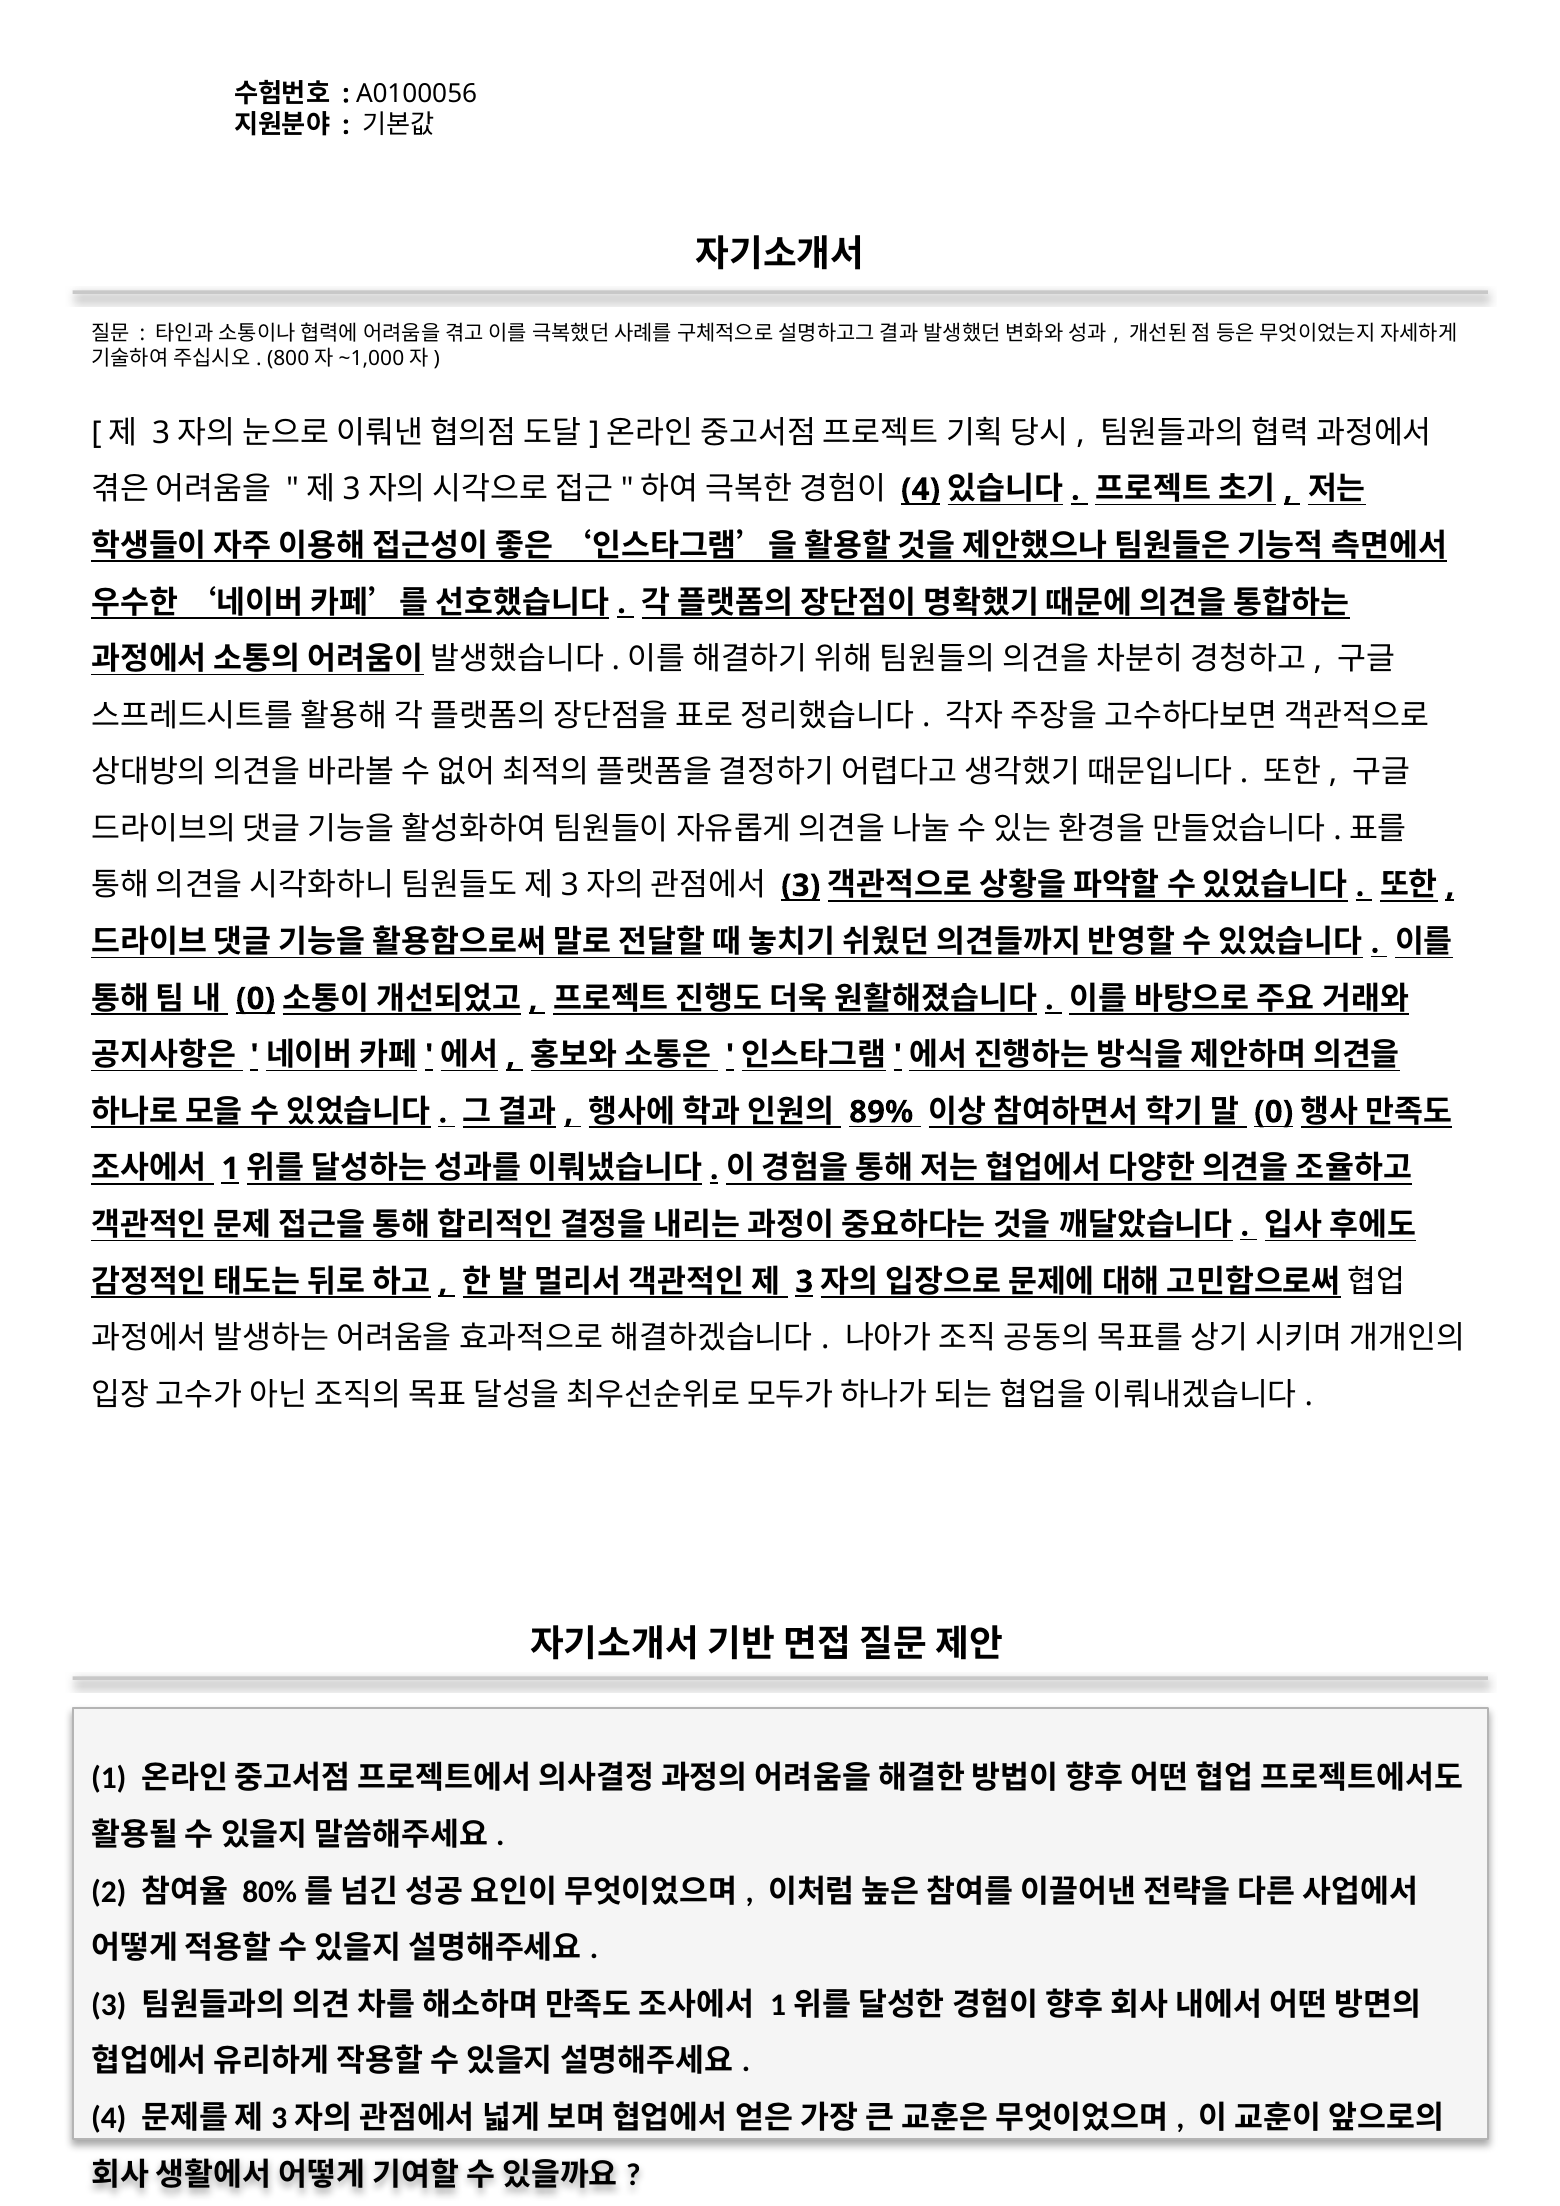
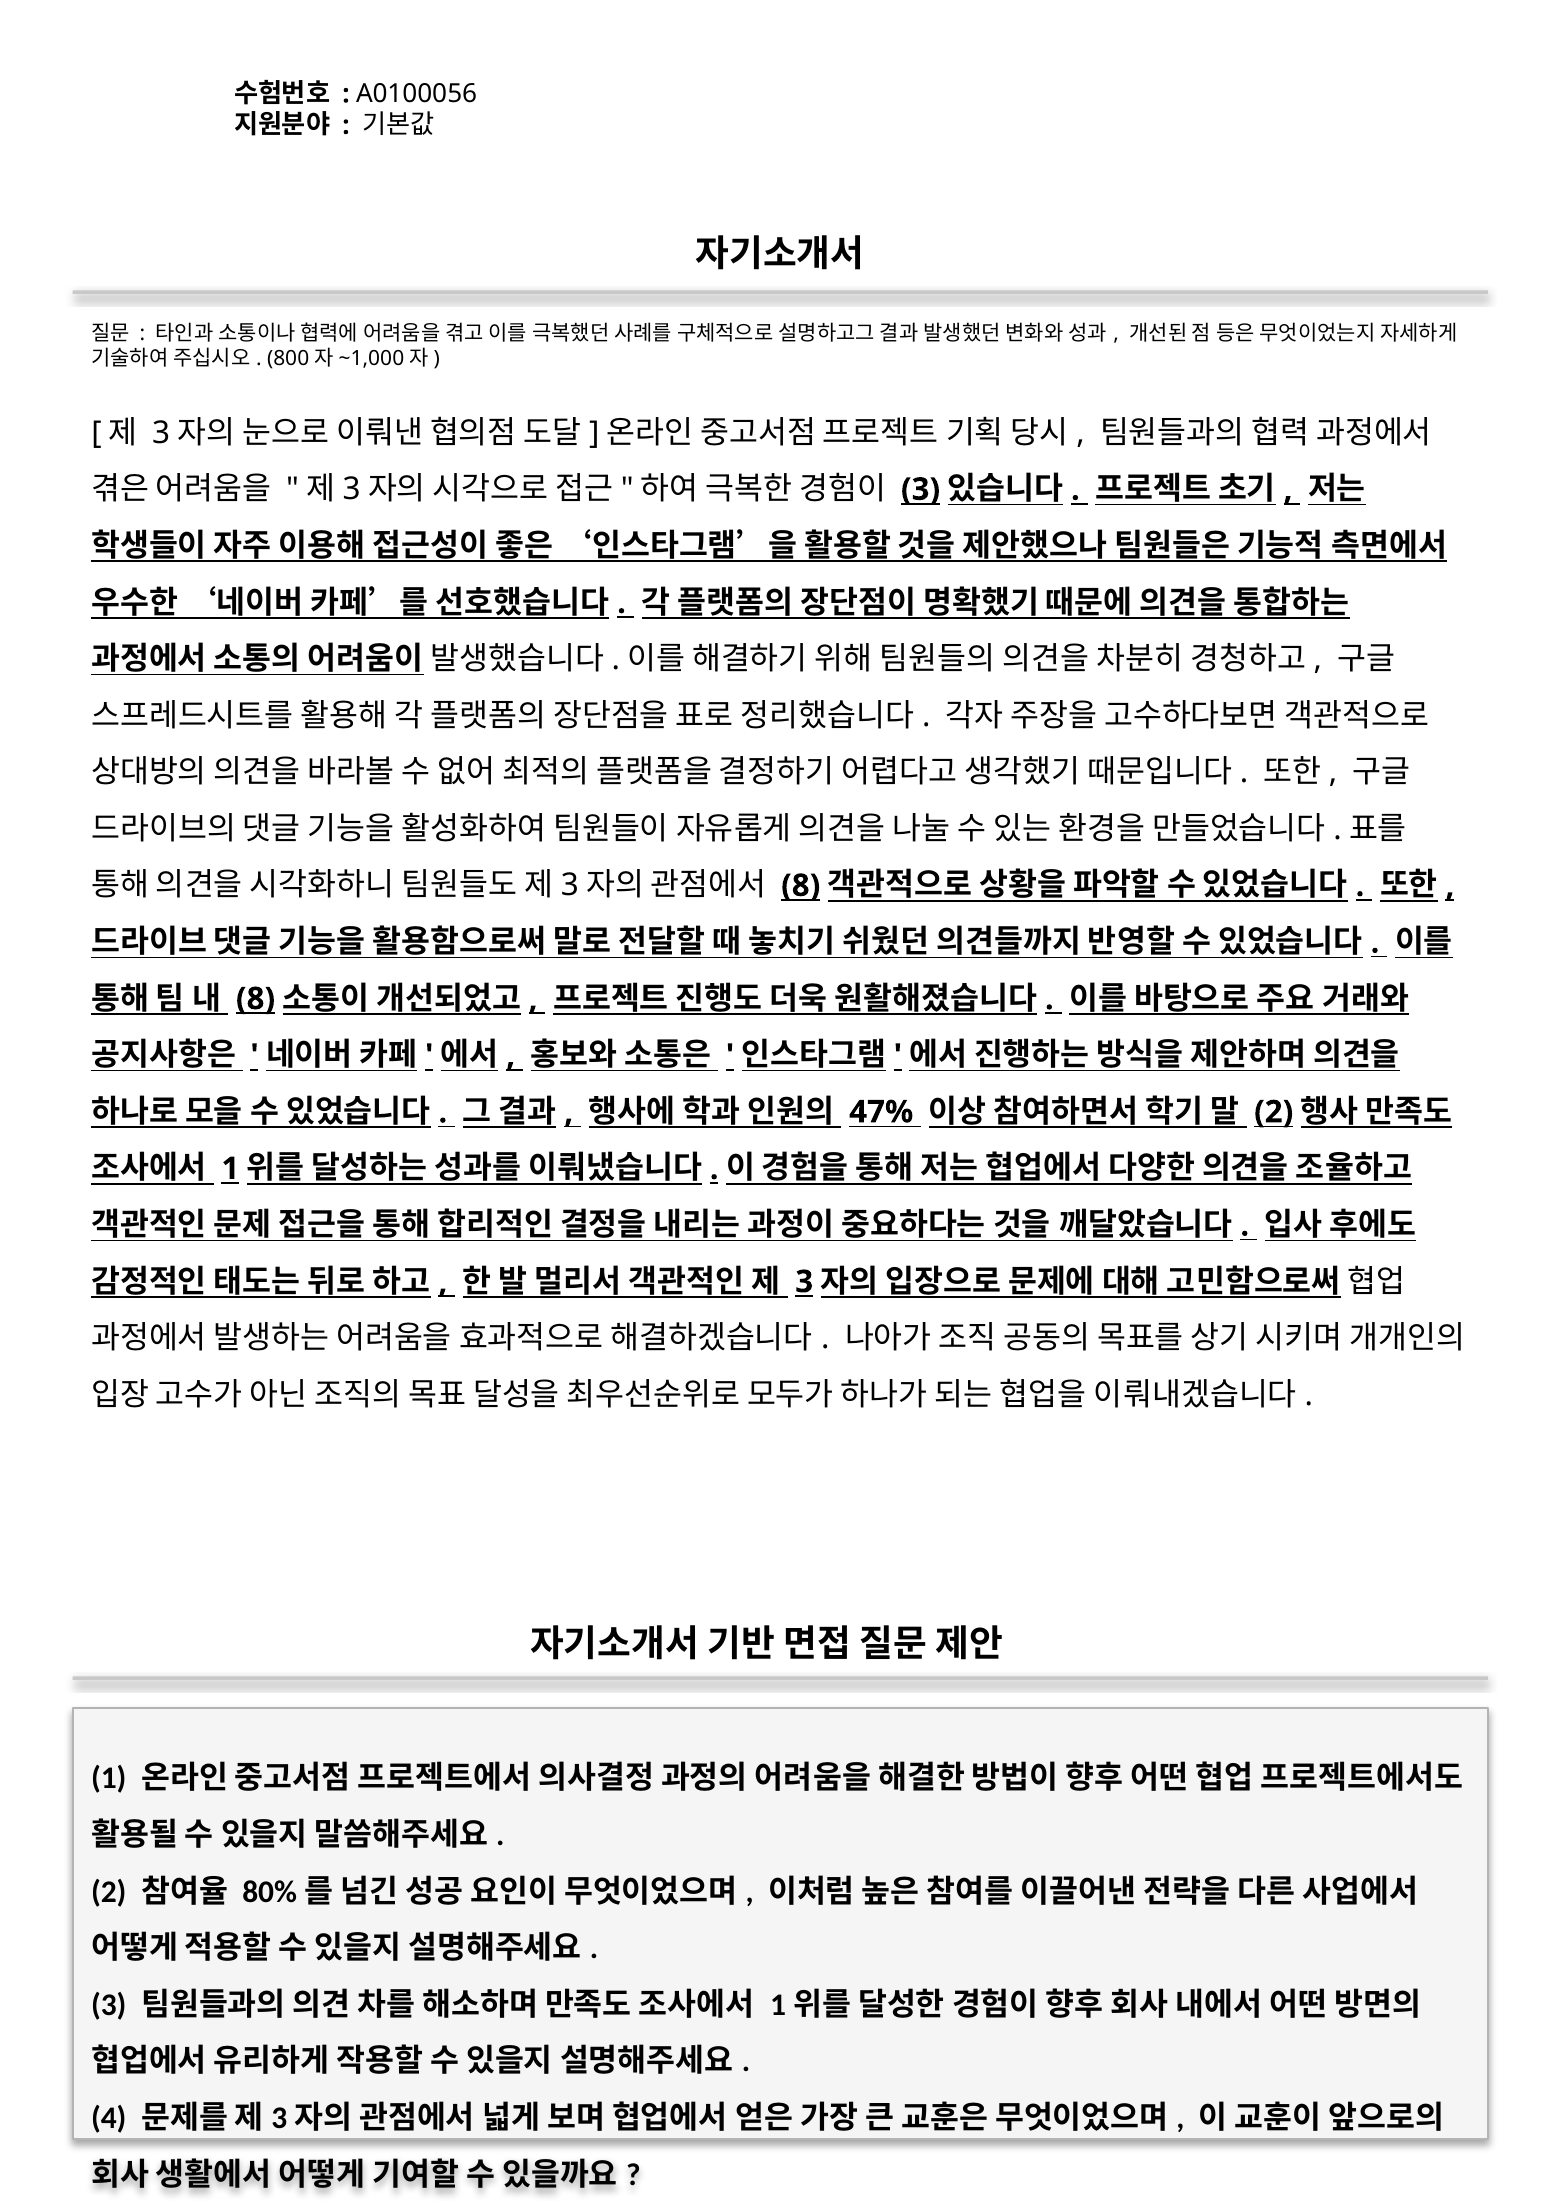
4 at (921, 489): 4 -> 3
3 at (801, 886): 3 -> 8
0 at (256, 999): 0 -> 8
89%: 89% -> 47%
0 at (1274, 1112): 0 -> 2
